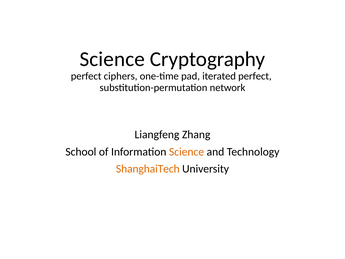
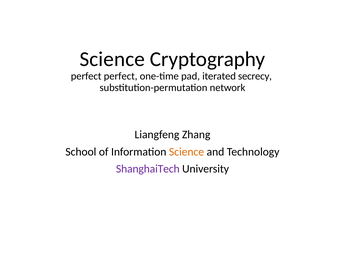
perfect ciphers: ciphers -> perfect
iterated perfect: perfect -> secrecy
ShanghaiTech colour: orange -> purple
